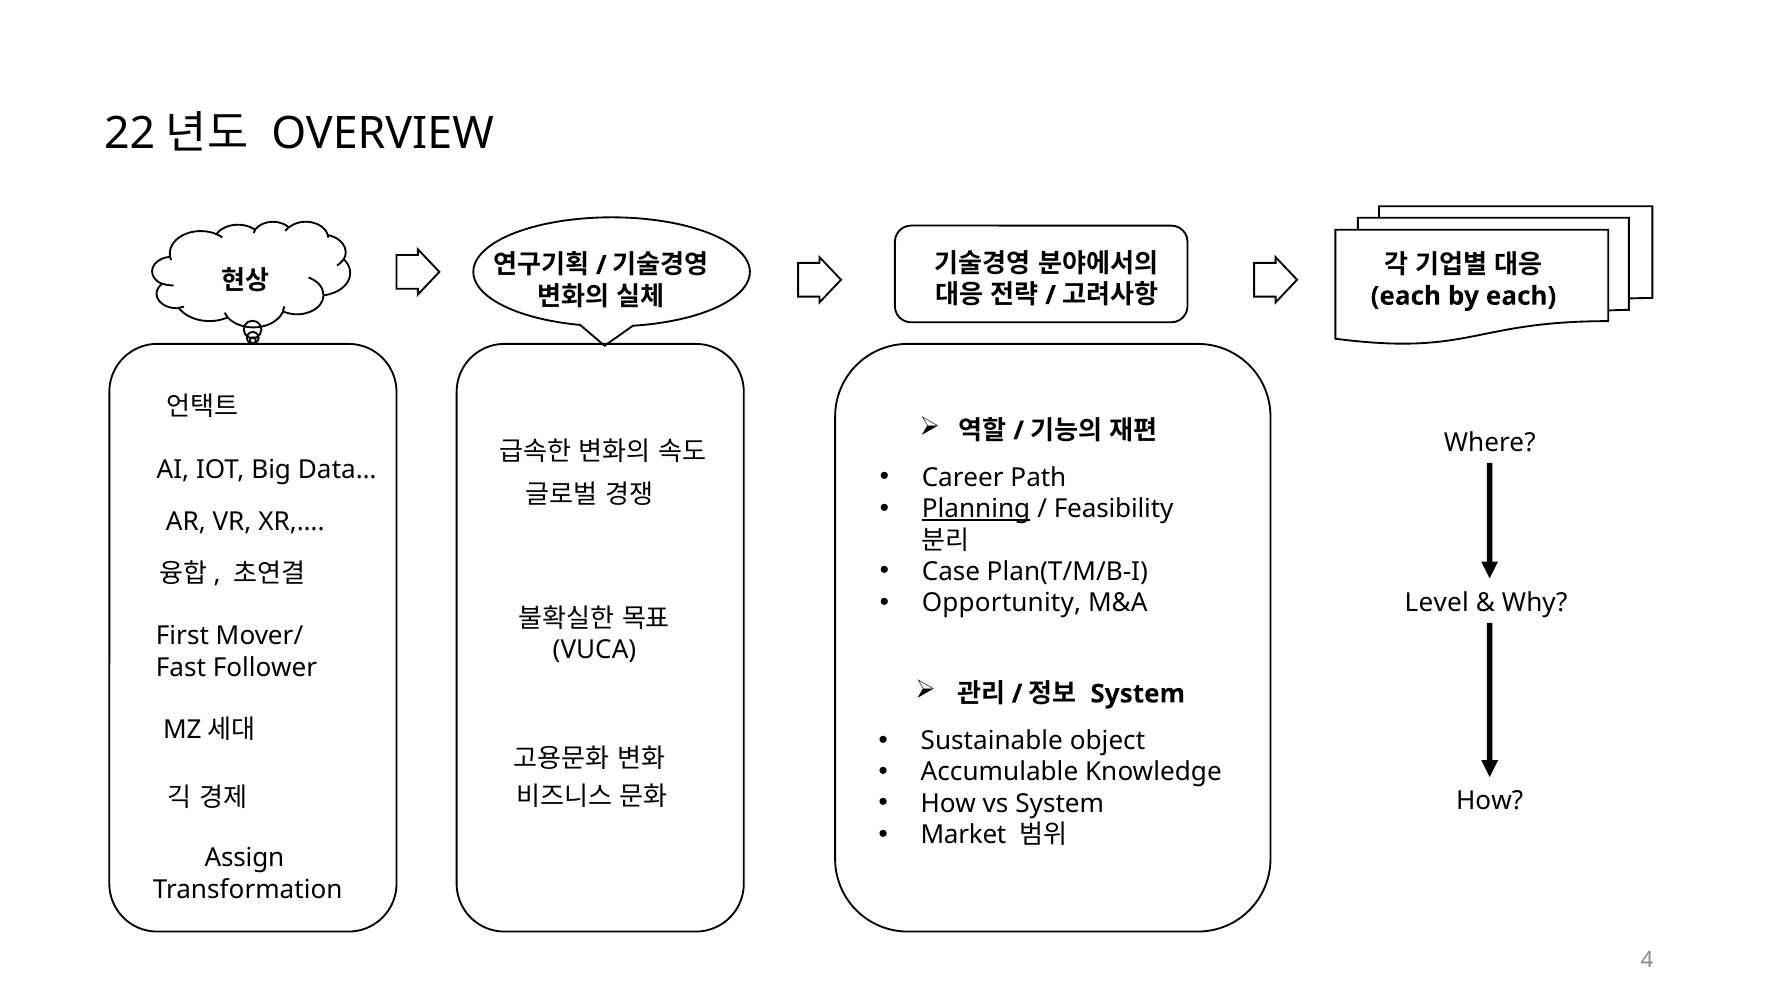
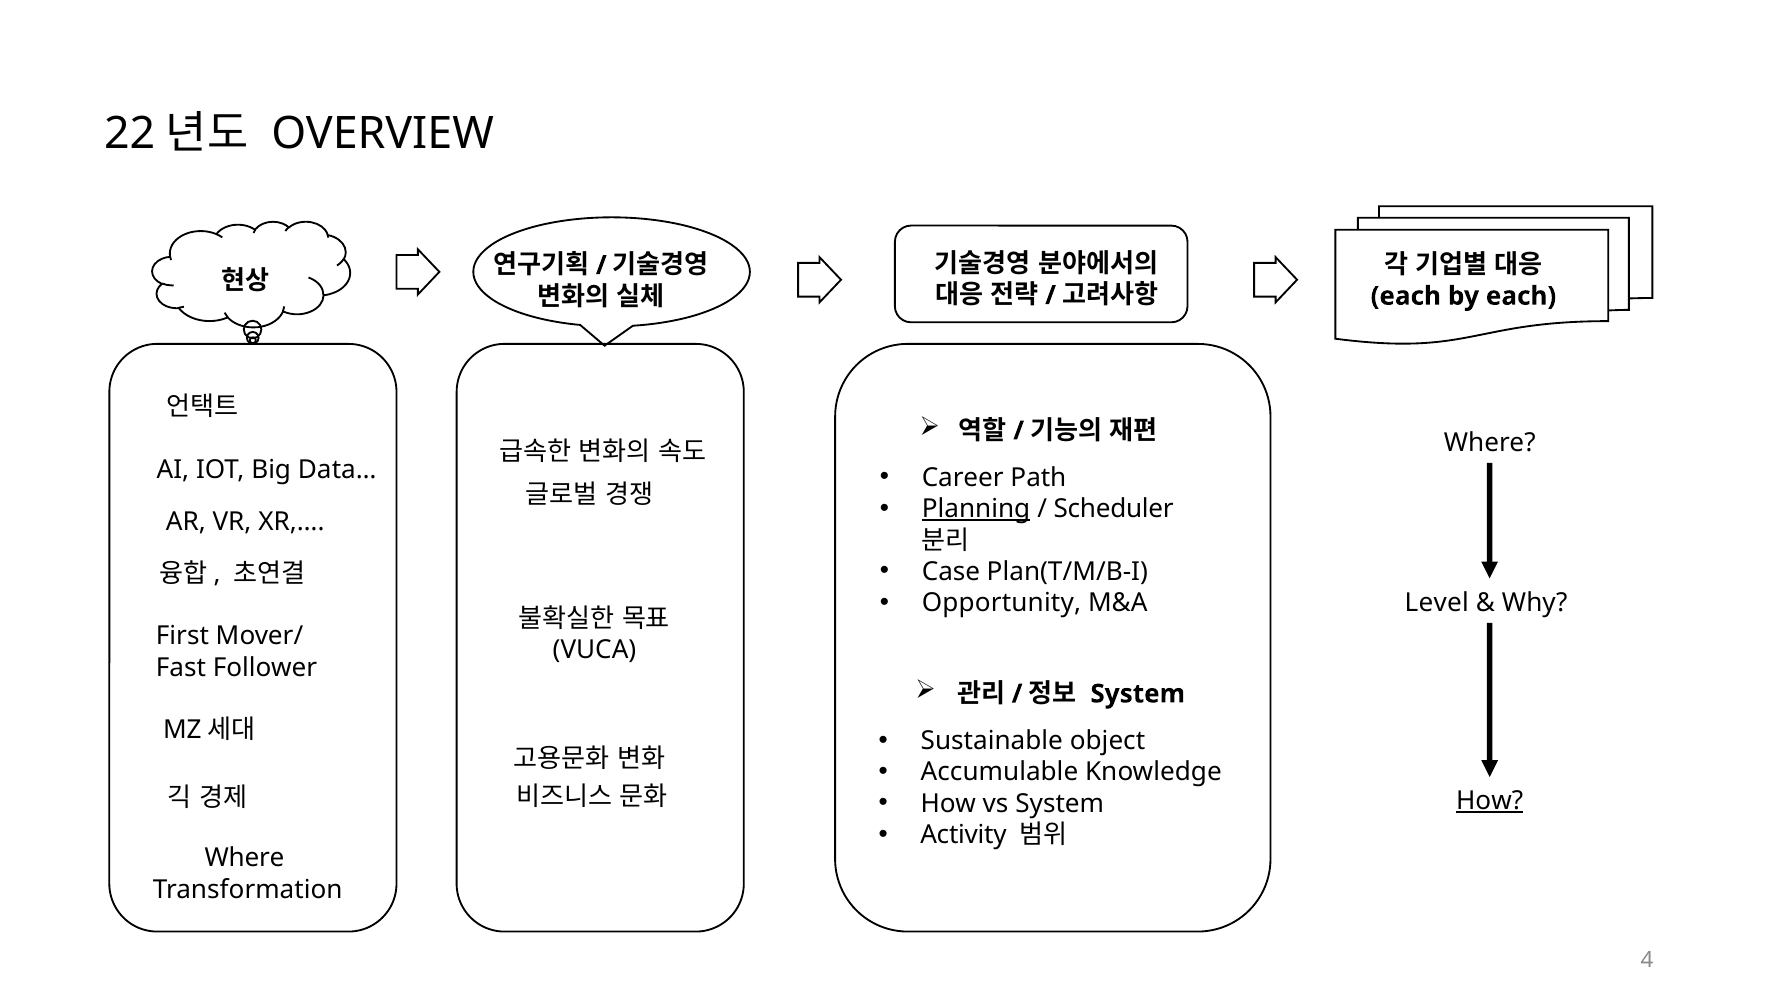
Feasibility: Feasibility -> Scheduler
How at (1490, 801) underline: none -> present
Market: Market -> Activity
Assign at (244, 858): Assign -> Where
